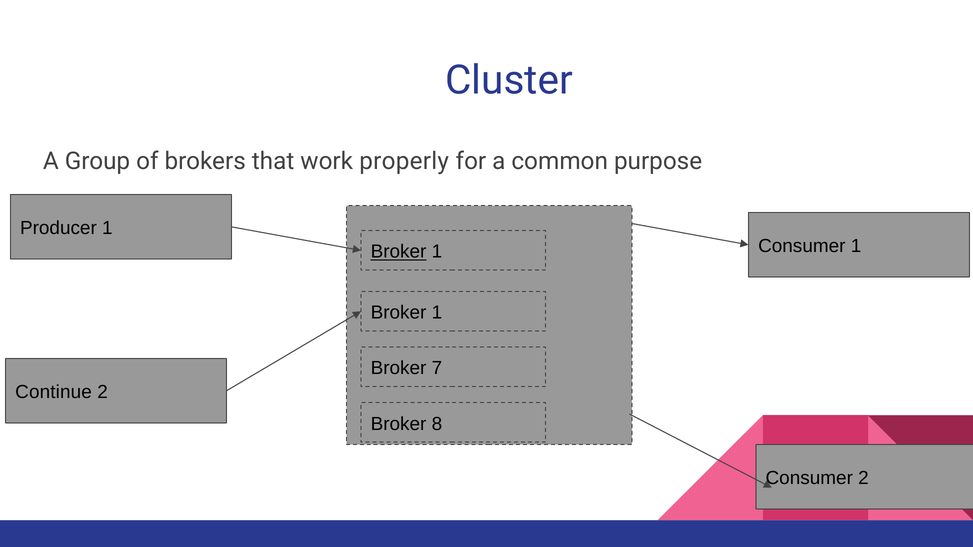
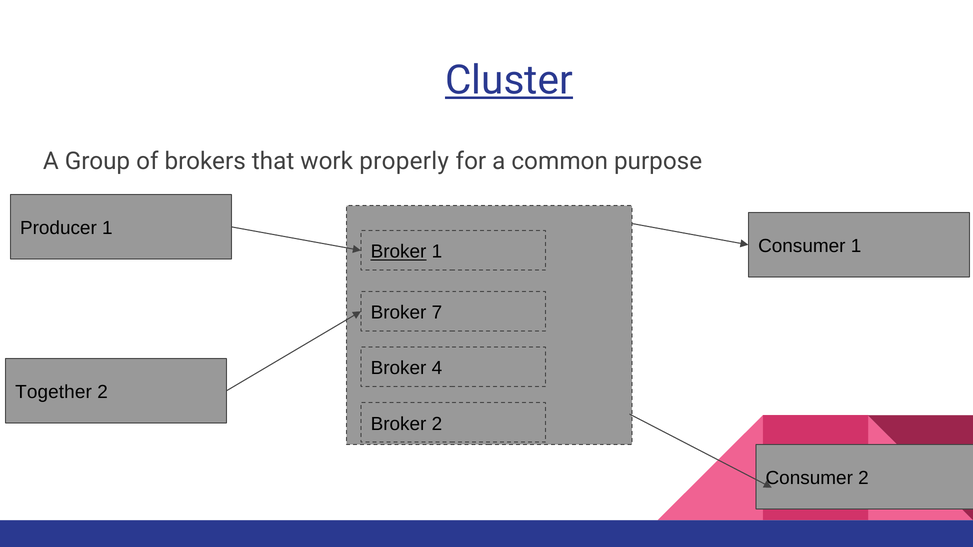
Cluster underline: none -> present
1 at (437, 313): 1 -> 7
7: 7 -> 4
Continue: Continue -> Together
Broker 8: 8 -> 2
